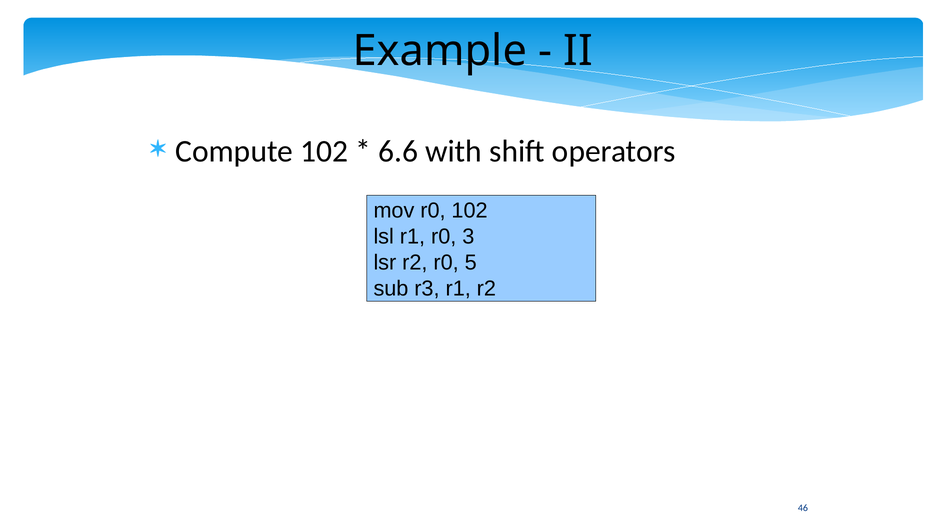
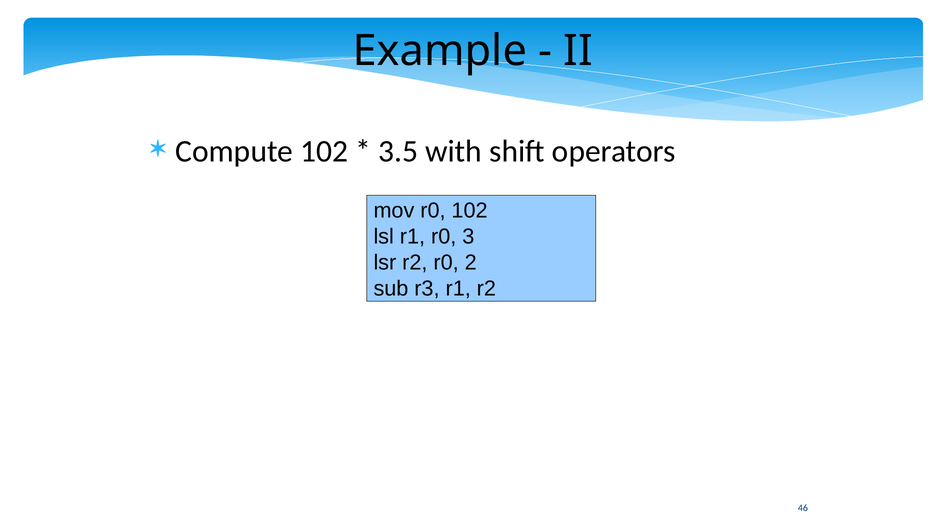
6.6: 6.6 -> 3.5
5: 5 -> 2
